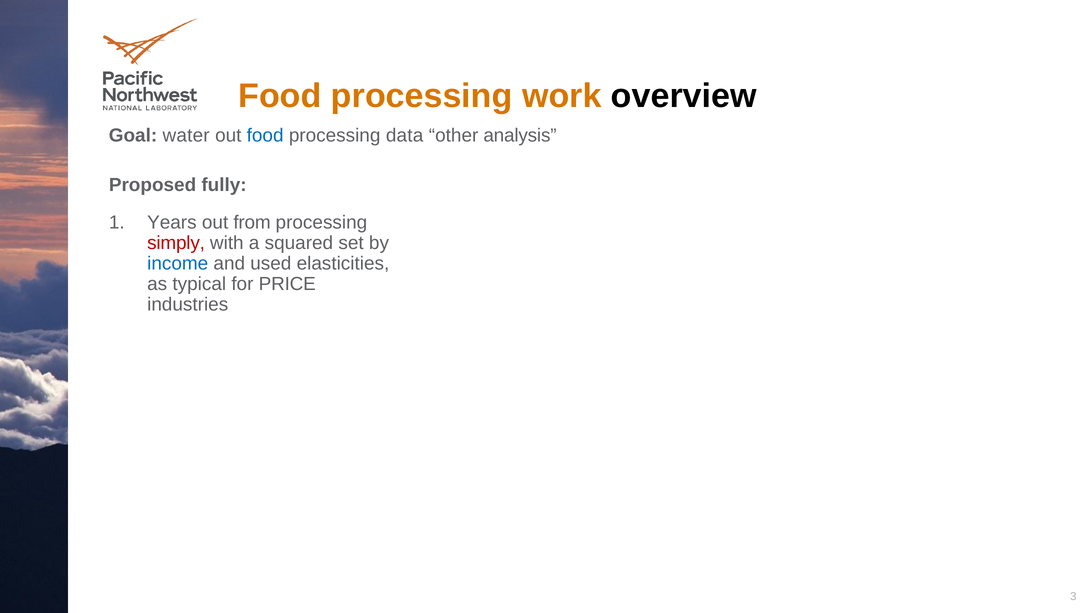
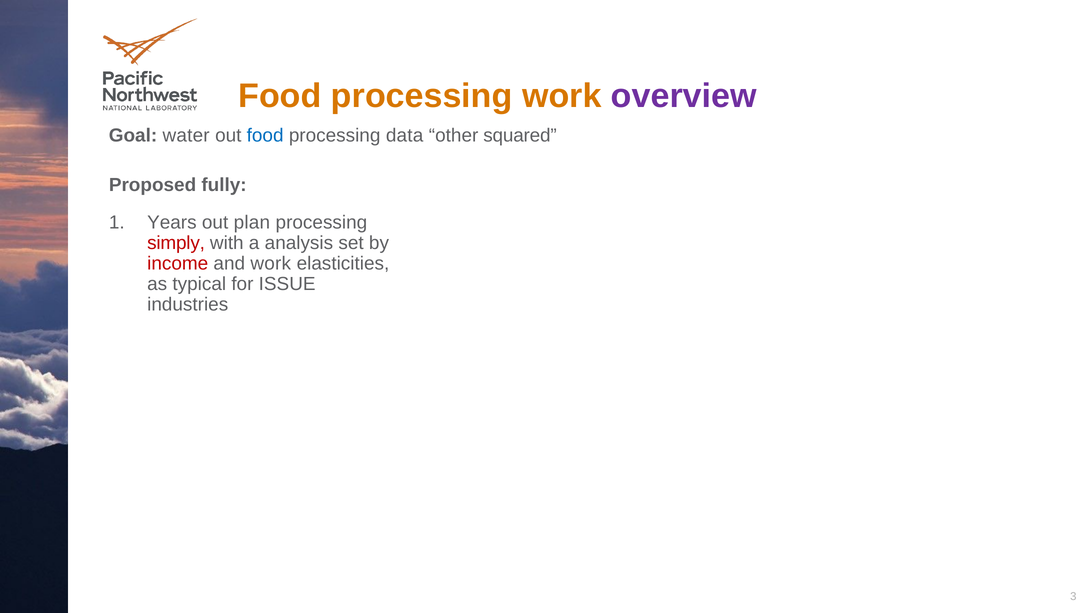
overview colour: black -> purple
analysis: analysis -> squared
from: from -> plan
squared: squared -> analysis
income colour: blue -> red
and used: used -> work
PRICE: PRICE -> ISSUE
